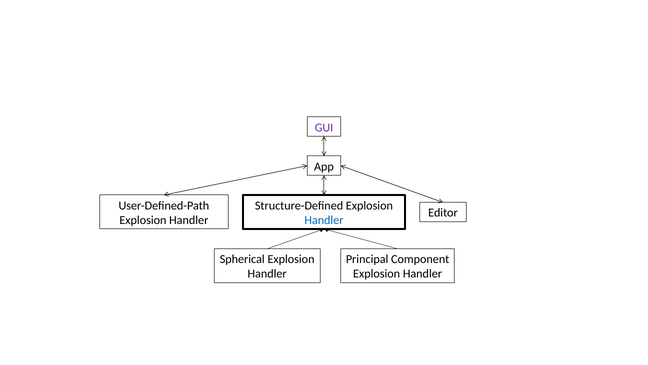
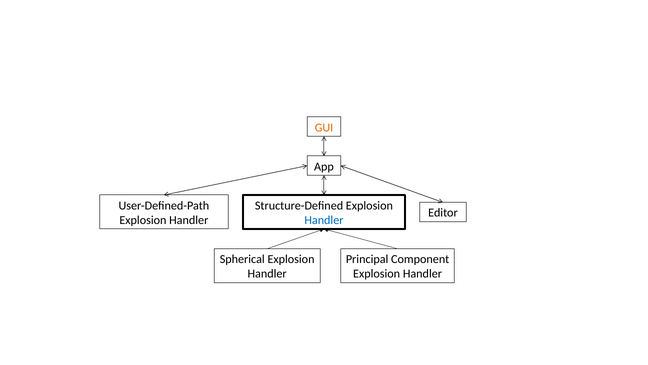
GUI colour: purple -> orange
